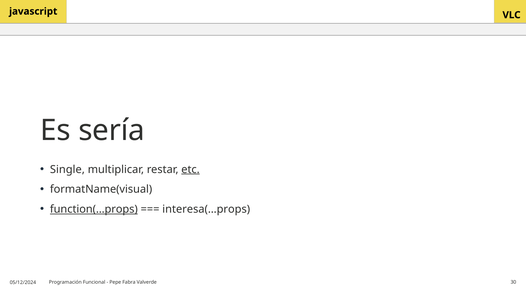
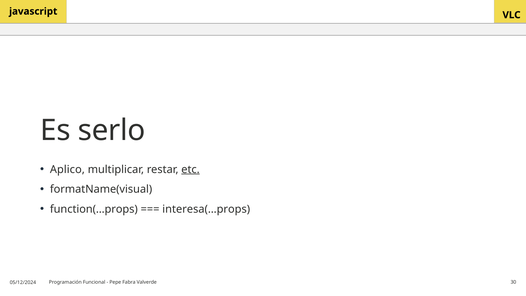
sería: sería -> serlo
Single: Single -> Aplico
function(…props underline: present -> none
